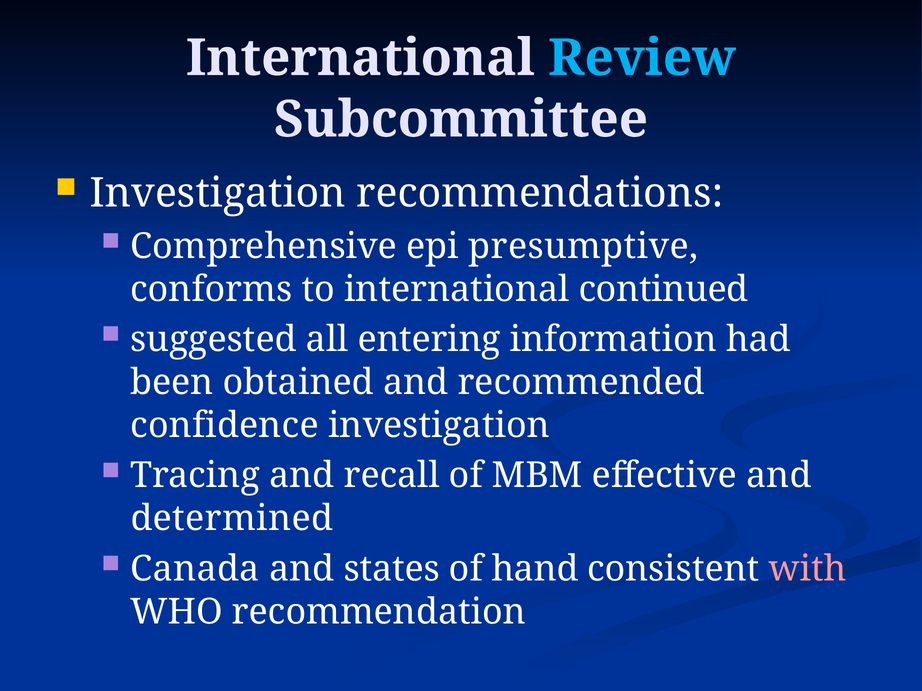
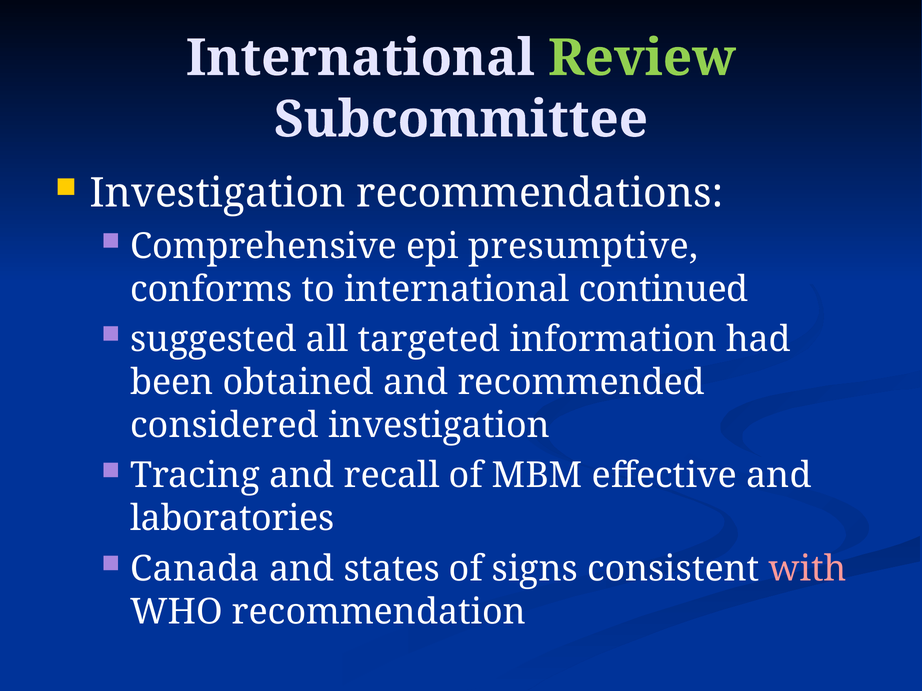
Review colour: light blue -> light green
entering: entering -> targeted
confidence: confidence -> considered
determined: determined -> laboratories
hand: hand -> signs
